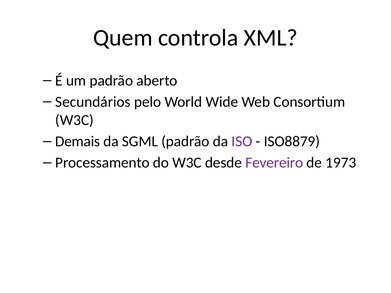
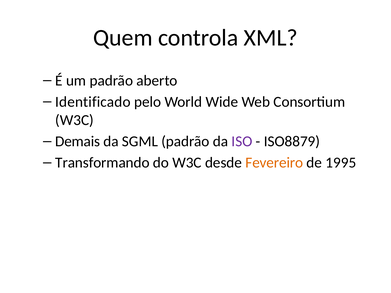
Secundários: Secundários -> Identificado
Processamento: Processamento -> Transformando
Fevereiro colour: purple -> orange
1973: 1973 -> 1995
